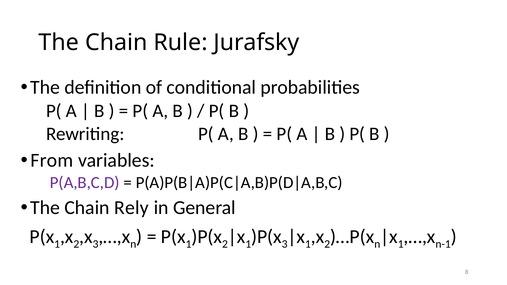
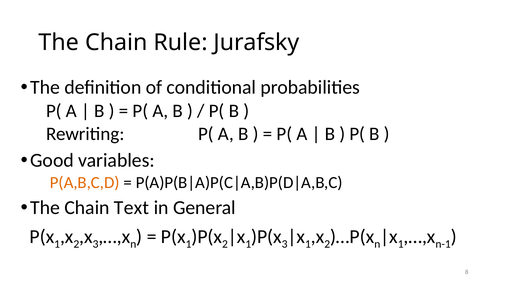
From: From -> Good
P(A,B,C,D colour: purple -> orange
Rely: Rely -> Text
